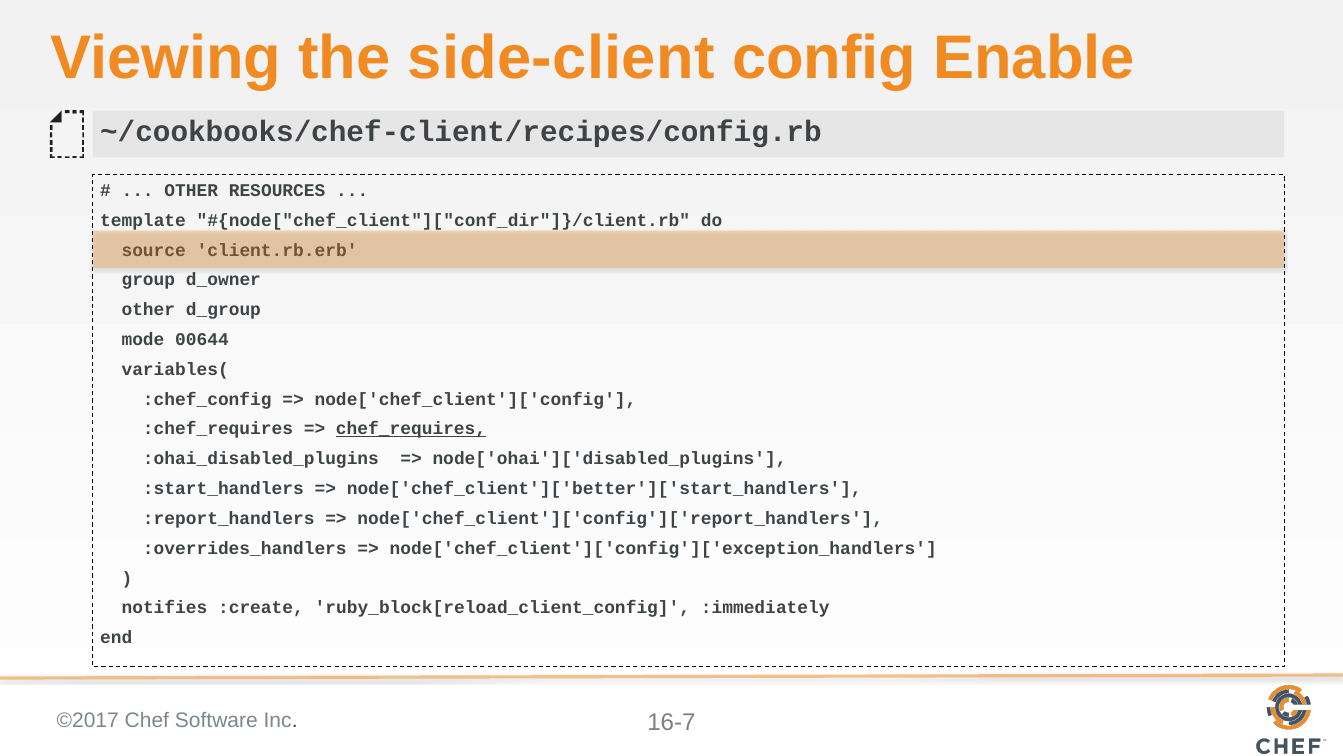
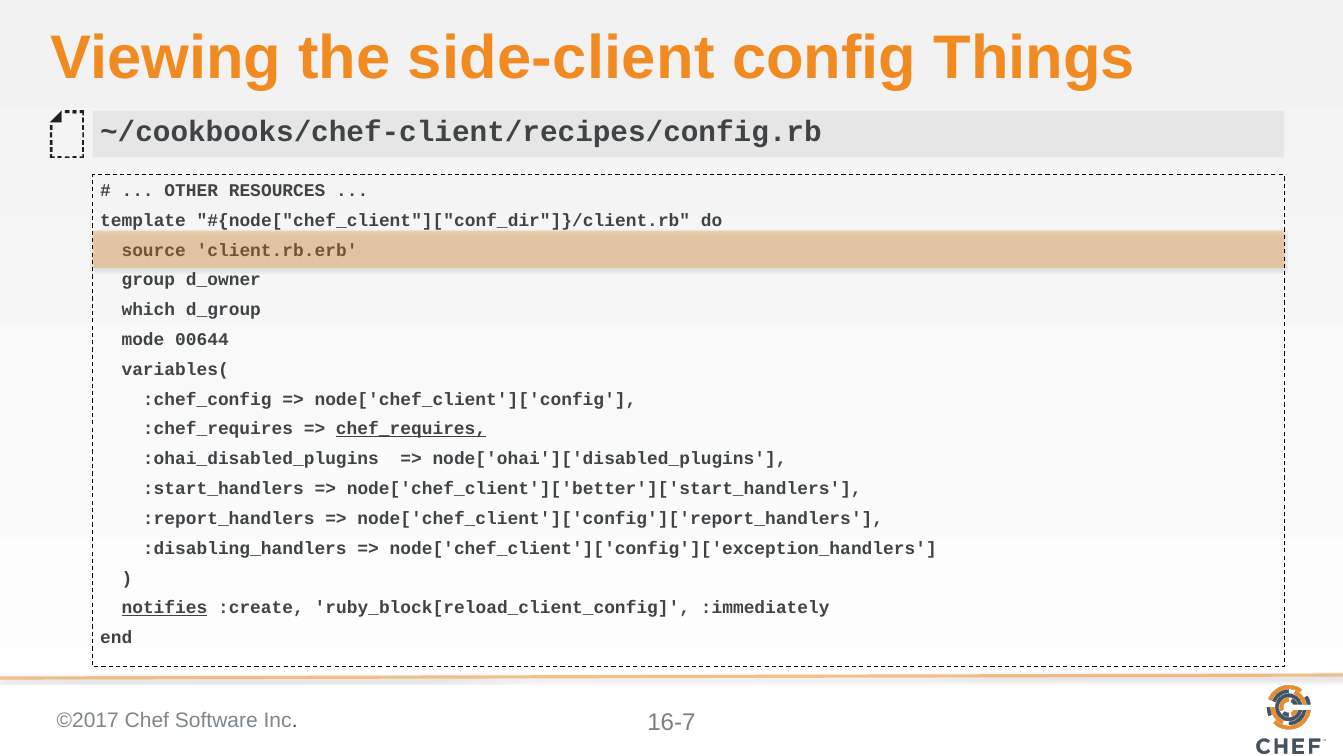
Enable: Enable -> Things
other at (148, 310): other -> which
:overrides_handlers: :overrides_handlers -> :disabling_handlers
notifies underline: none -> present
